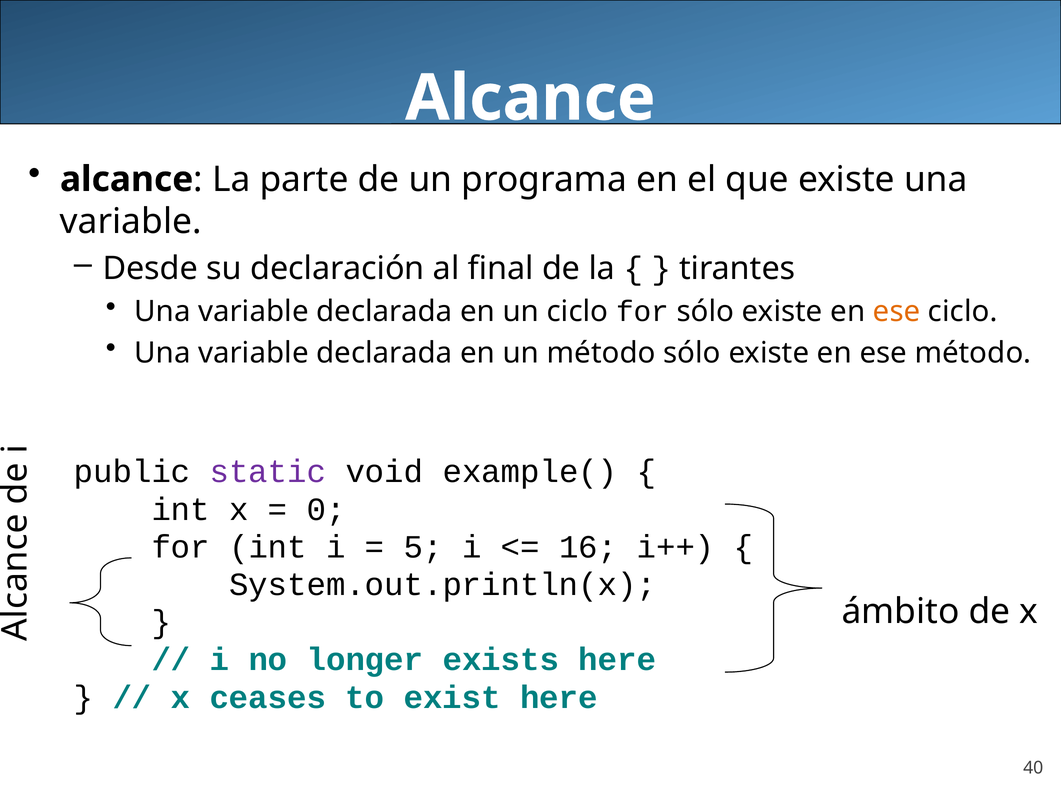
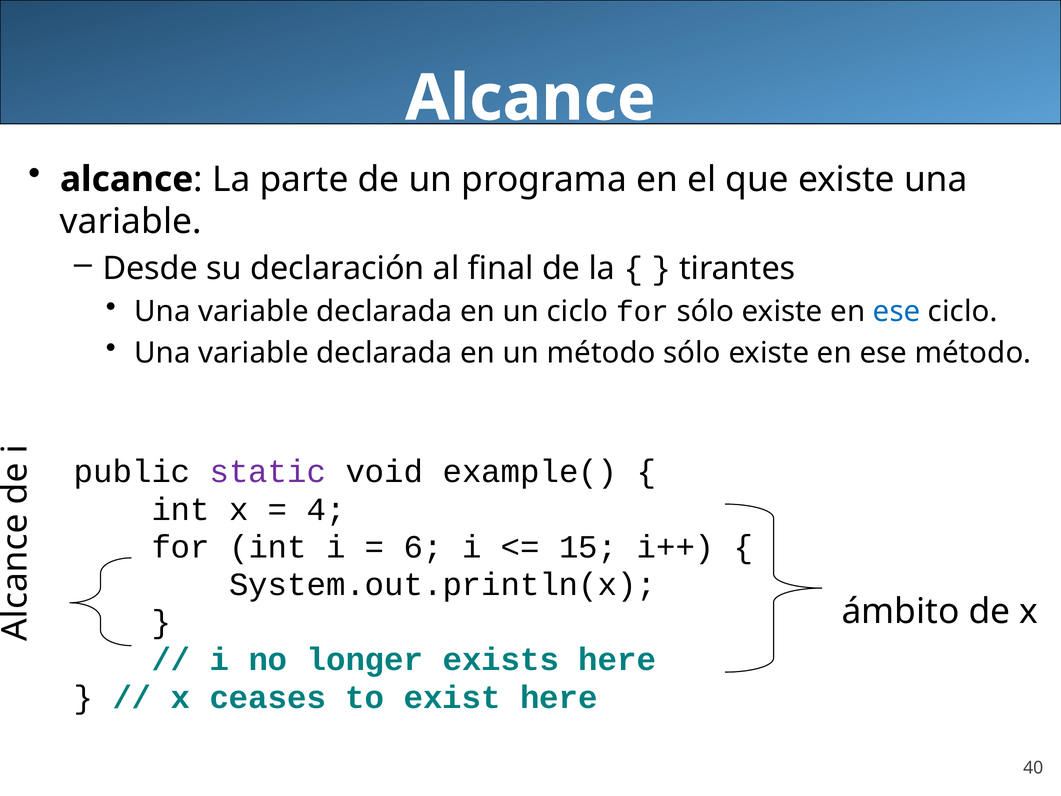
ese at (897, 311) colour: orange -> blue
0: 0 -> 4
5: 5 -> 6
16: 16 -> 15
